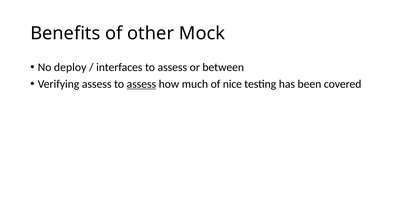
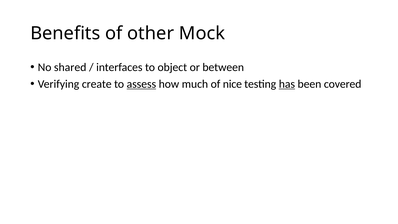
deploy: deploy -> shared
interfaces to assess: assess -> object
Verifying assess: assess -> create
has underline: none -> present
